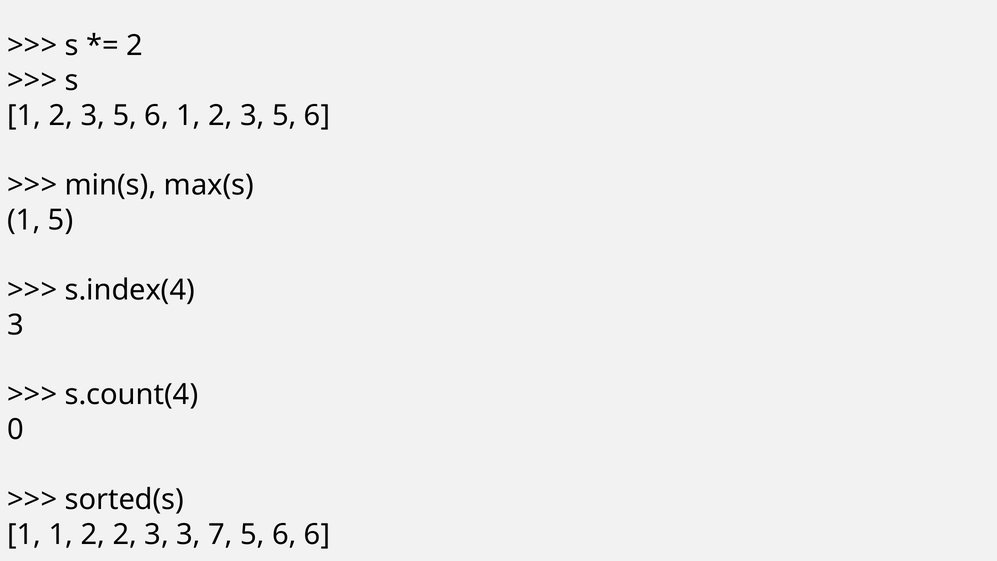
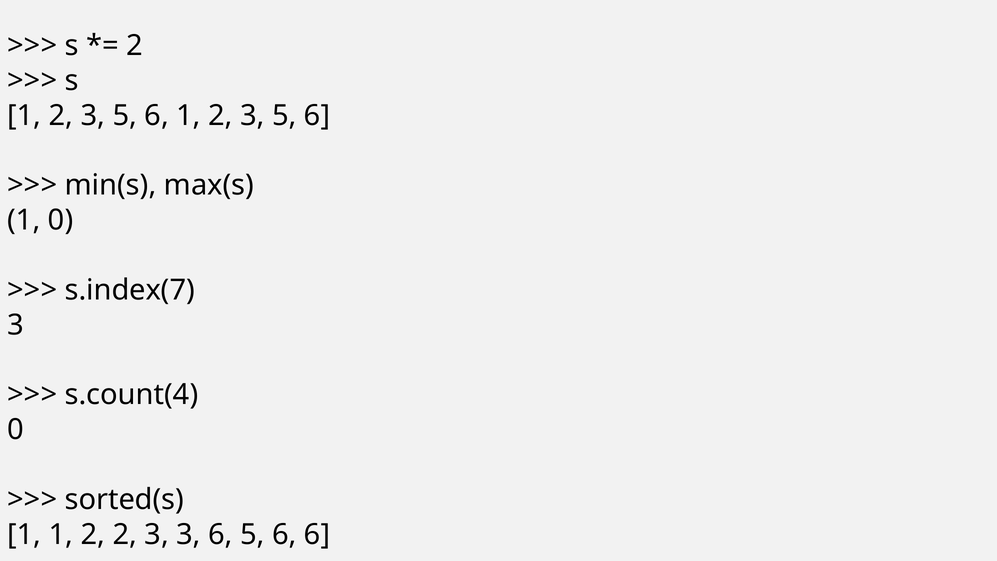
1 5: 5 -> 0
s.index(4: s.index(4 -> s.index(7
3 7: 7 -> 6
